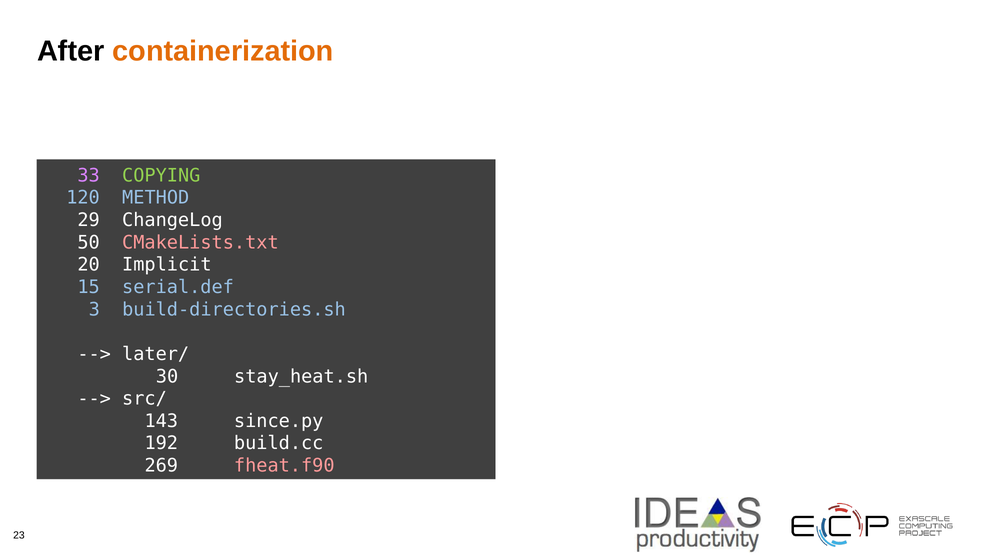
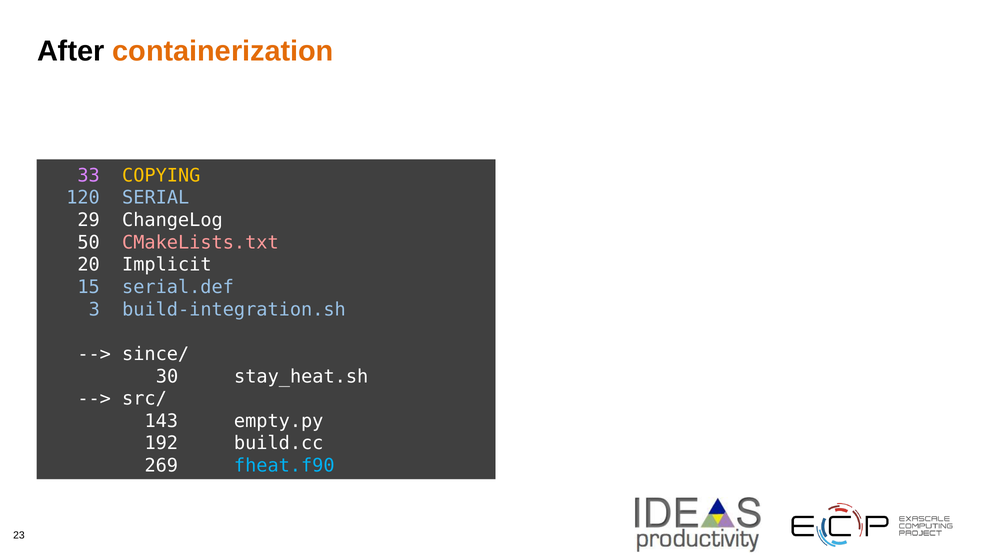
COPYING colour: light green -> yellow
METHOD: METHOD -> SERIAL
build-directories.sh: build-directories.sh -> build-integration.sh
later/: later/ -> since/
since.py: since.py -> empty.py
fheat.f90 colour: pink -> light blue
